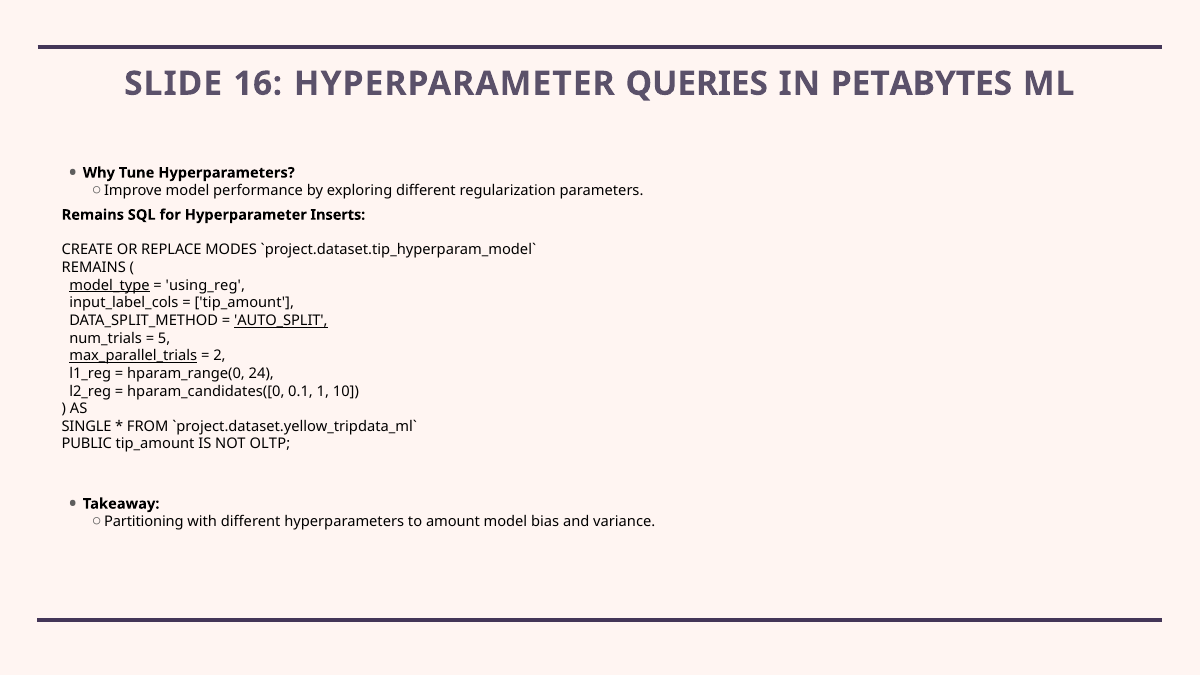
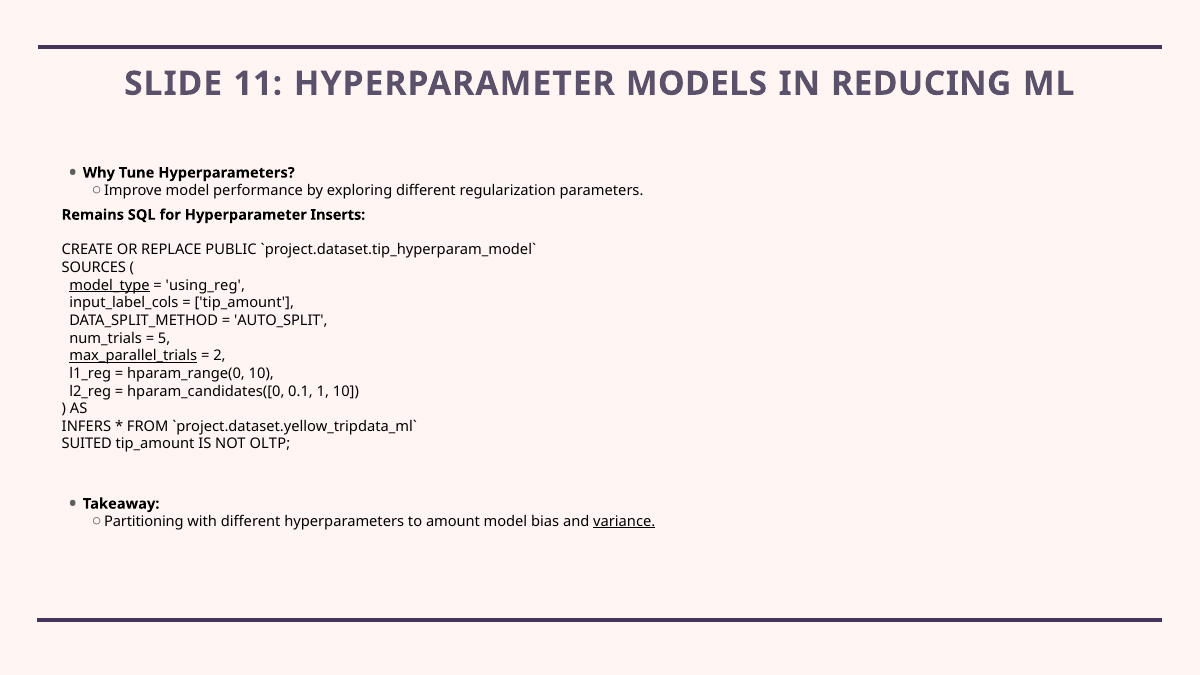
16: 16 -> 11
QUERIES: QUERIES -> MODELS
PETABYTES: PETABYTES -> REDUCING
MODES: MODES -> PUBLIC
REMAINS at (94, 268): REMAINS -> SOURCES
AUTO_SPLIT underline: present -> none
hparam_range(0 24: 24 -> 10
SINGLE: SINGLE -> INFERS
PUBLIC: PUBLIC -> SUITED
variance underline: none -> present
